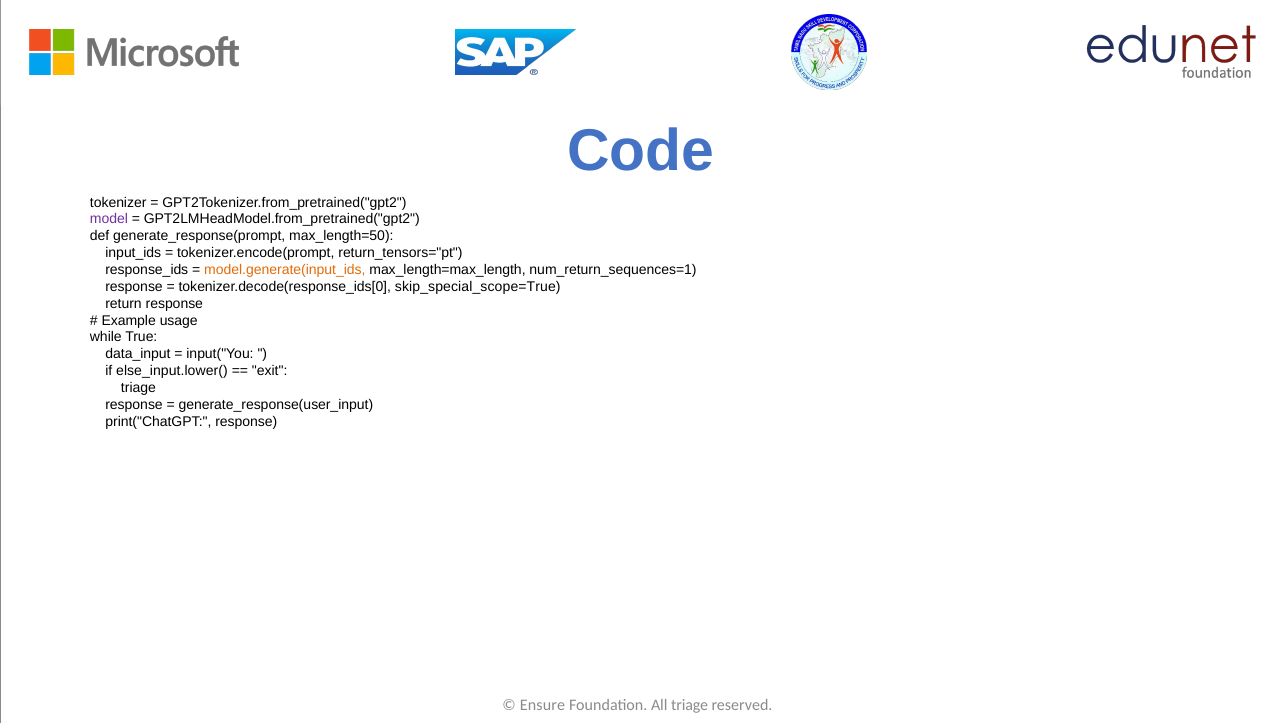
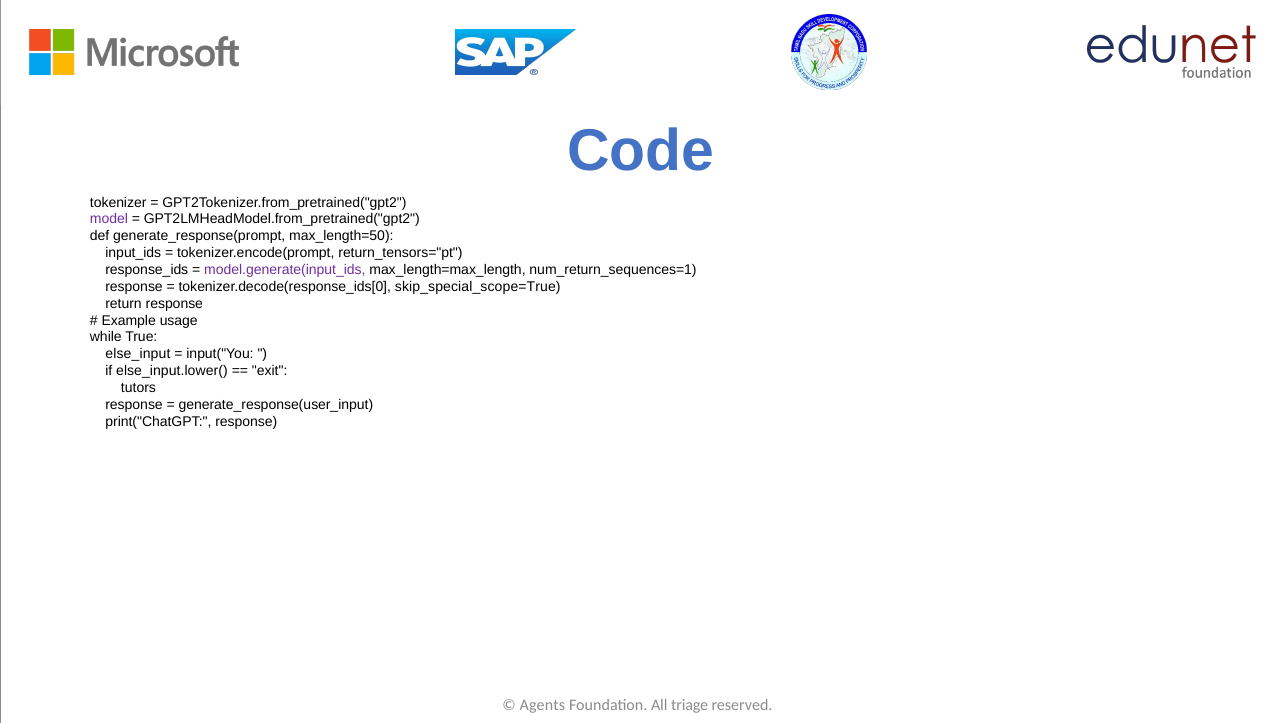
model.generate(input_ids colour: orange -> purple
data_input: data_input -> else_input
triage at (138, 388): triage -> tutors
Ensure: Ensure -> Agents
